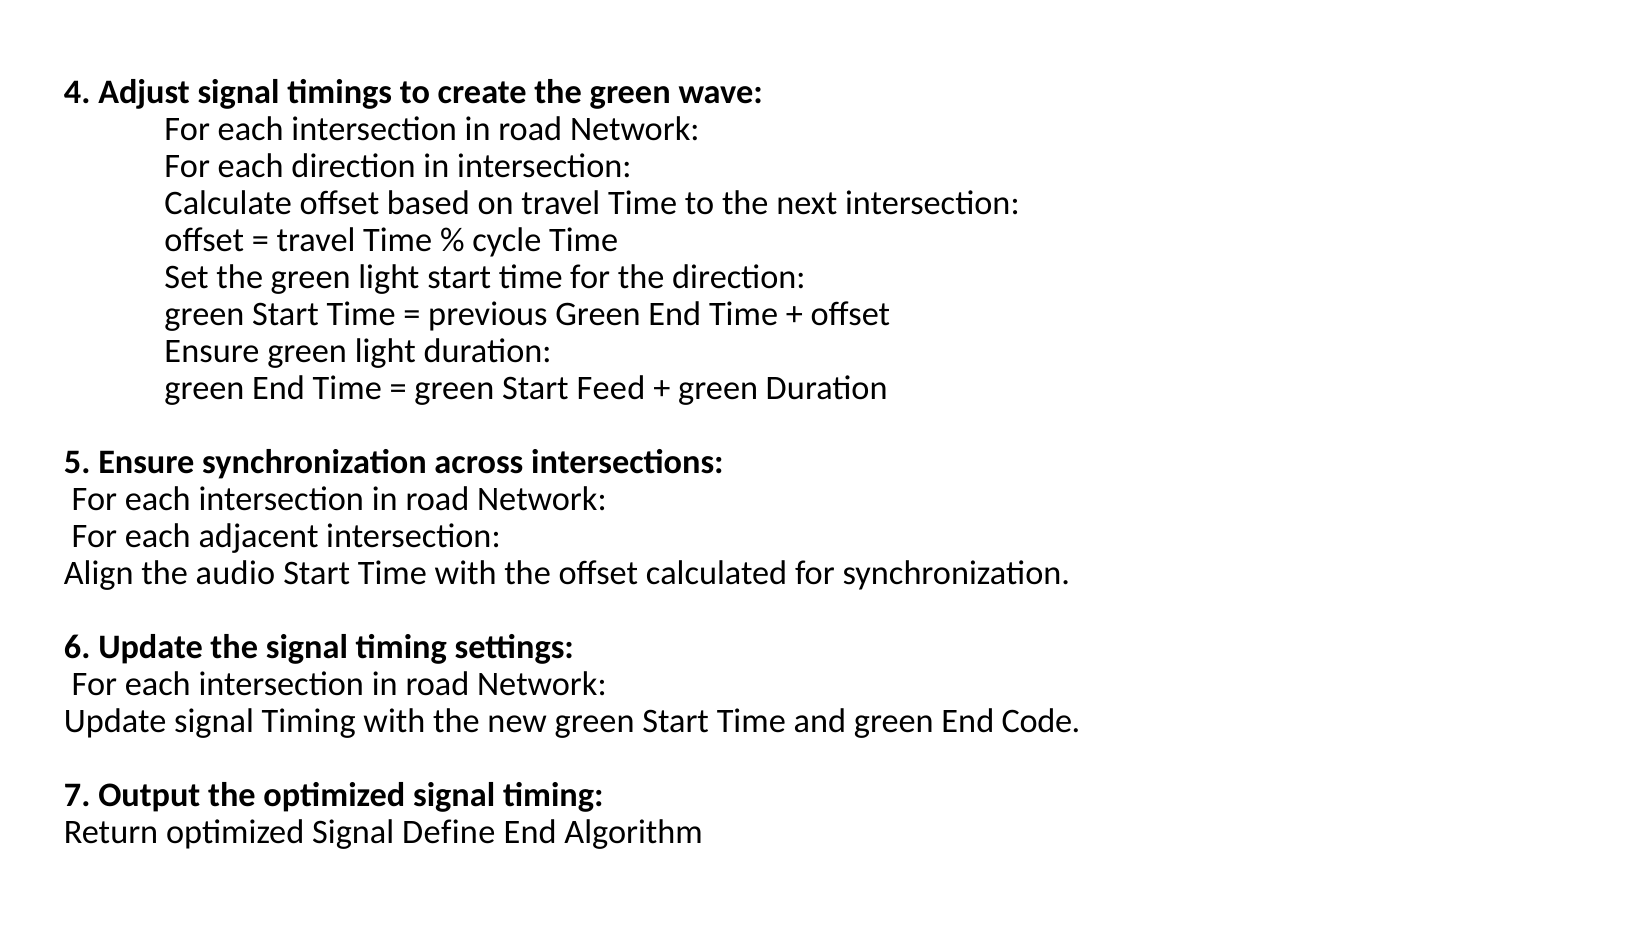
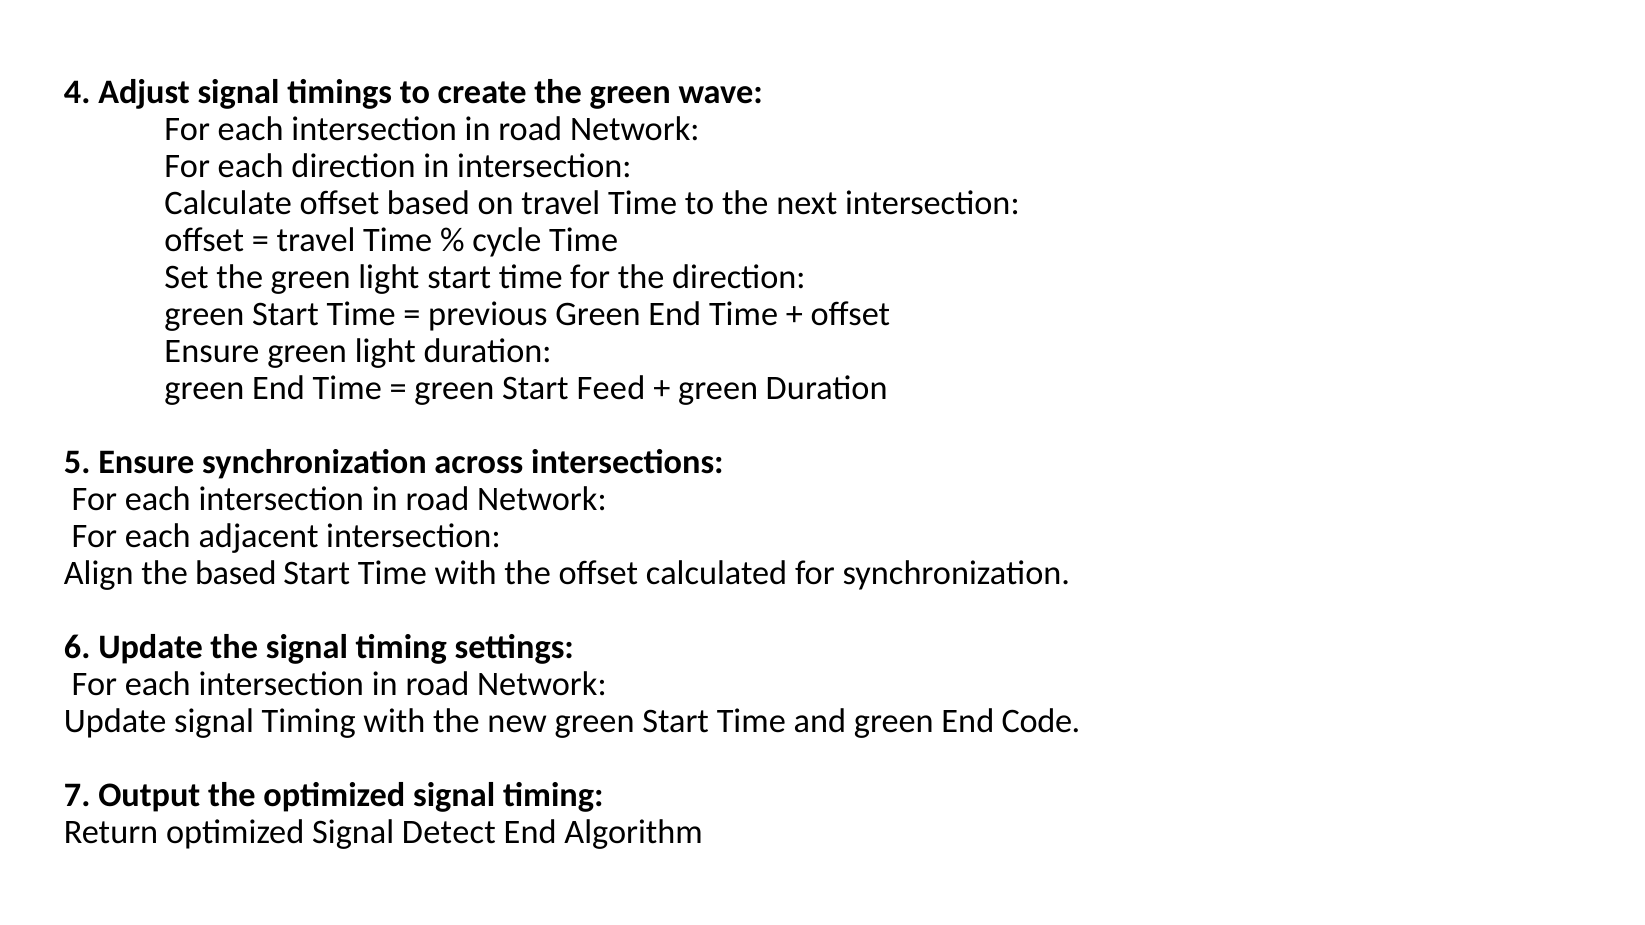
the audio: audio -> based
Define: Define -> Detect
